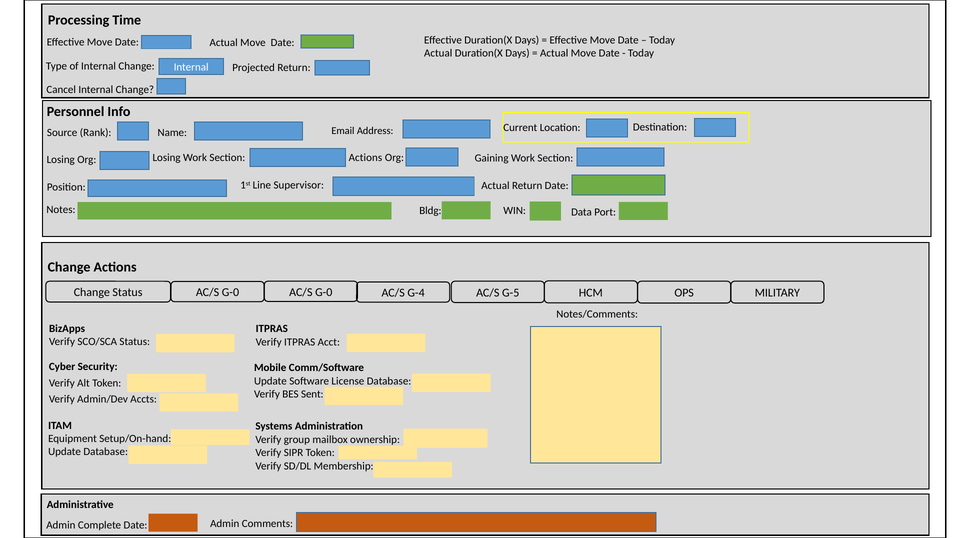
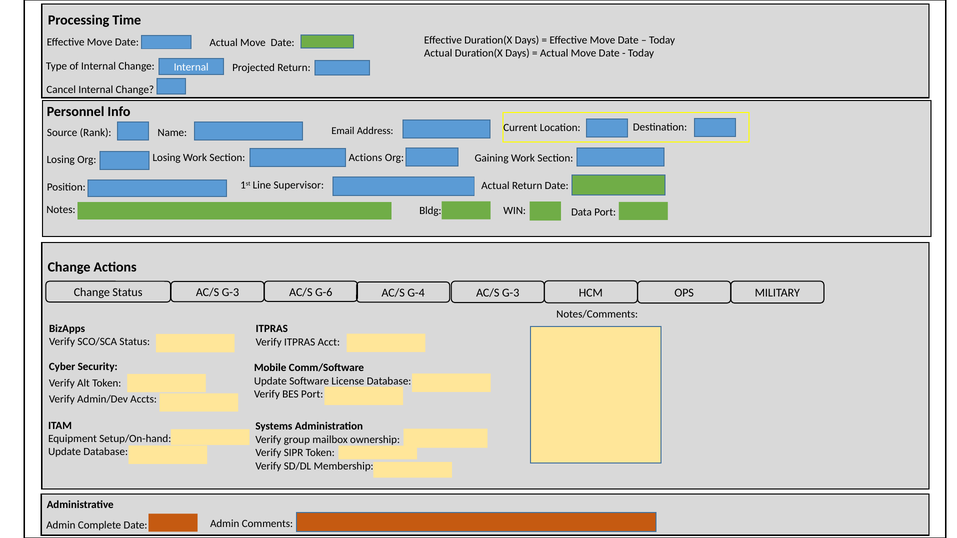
G-0 at (324, 292): G-0 -> G-6
G-5 at (511, 293): G-5 -> G-3
G-0 at (230, 293): G-0 -> G-3
BES Sent: Sent -> Port
